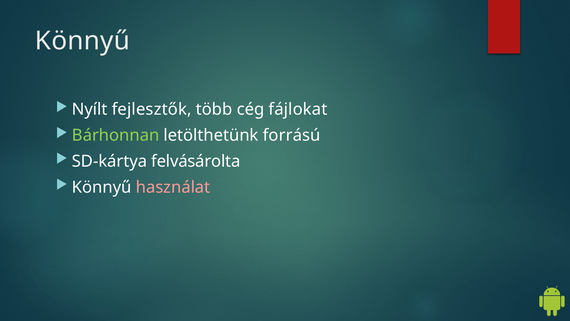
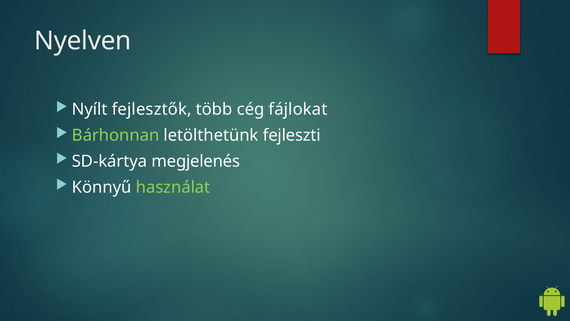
Könnyű at (82, 41): Könnyű -> Nyelven
forrású: forrású -> fejleszti
felvásárolta: felvásárolta -> megjelenés
használat colour: pink -> light green
